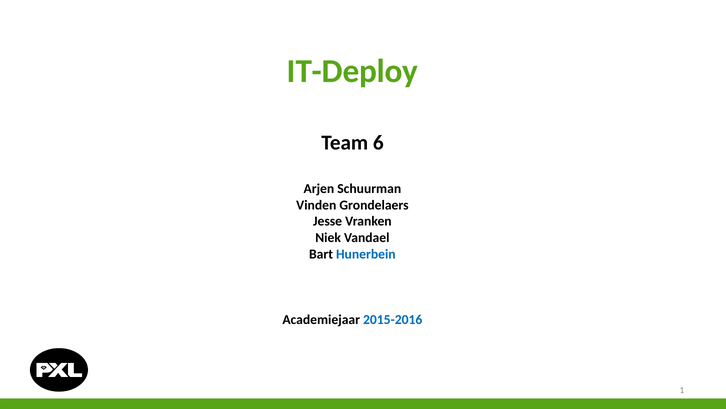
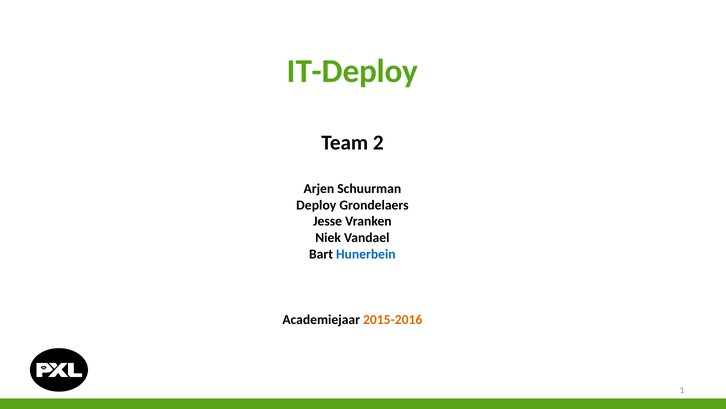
6: 6 -> 2
Vinden: Vinden -> Deploy
2015-2016 colour: blue -> orange
